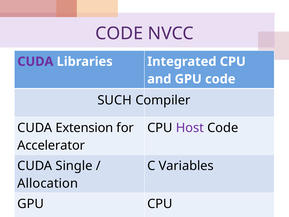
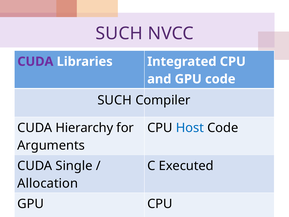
CODE at (119, 33): CODE -> SUCH
Extension: Extension -> Hierarchy
Host colour: purple -> blue
Accelerator: Accelerator -> Arguments
Variables: Variables -> Executed
